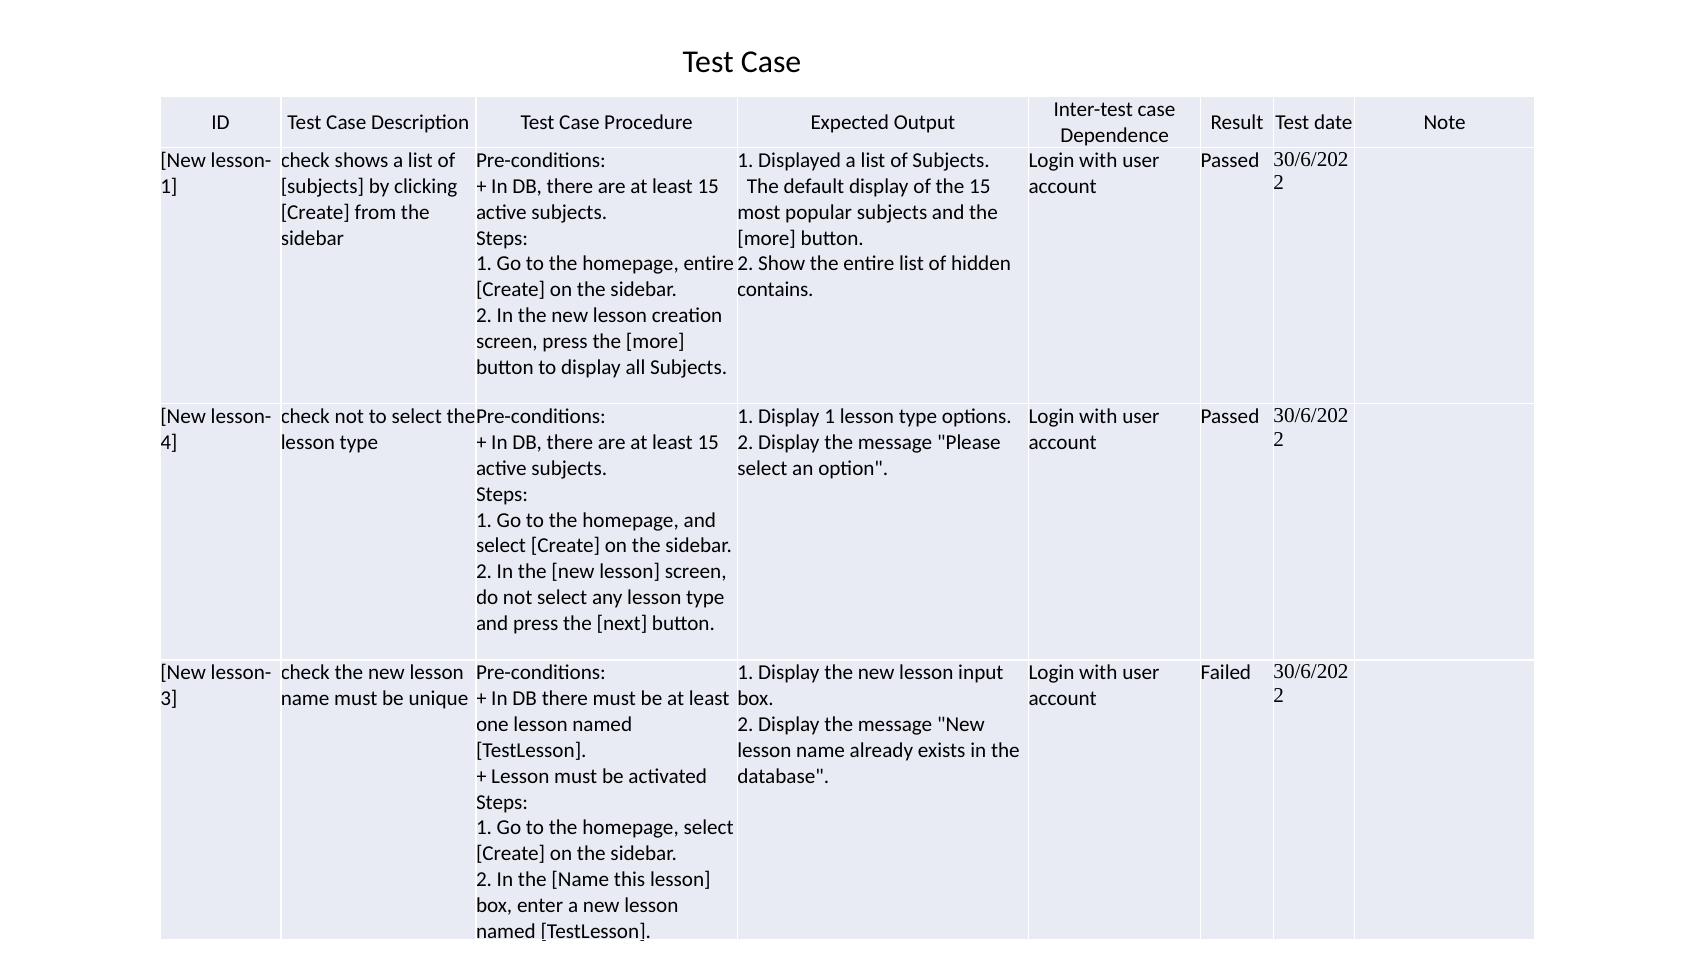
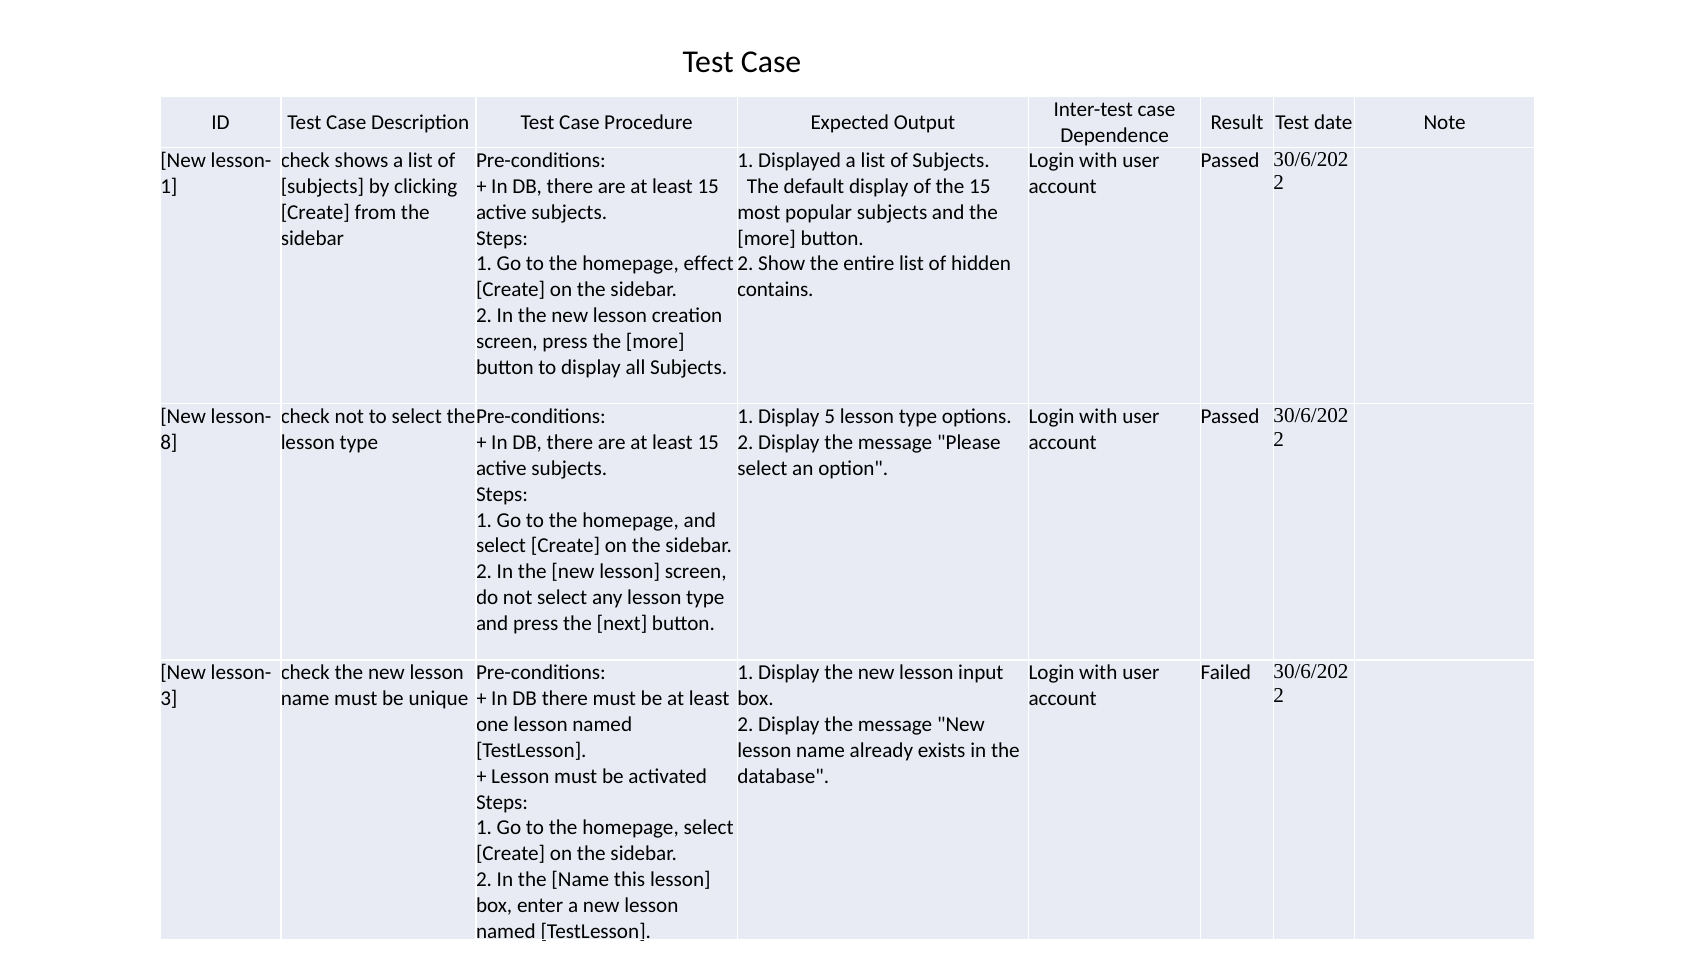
homepage entire: entire -> effect
Display 1: 1 -> 5
4: 4 -> 8
